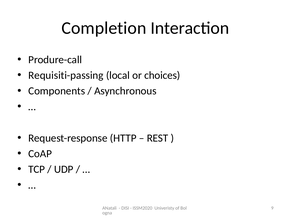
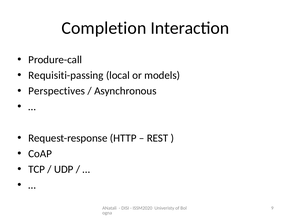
choices: choices -> models
Components: Components -> Perspectives
